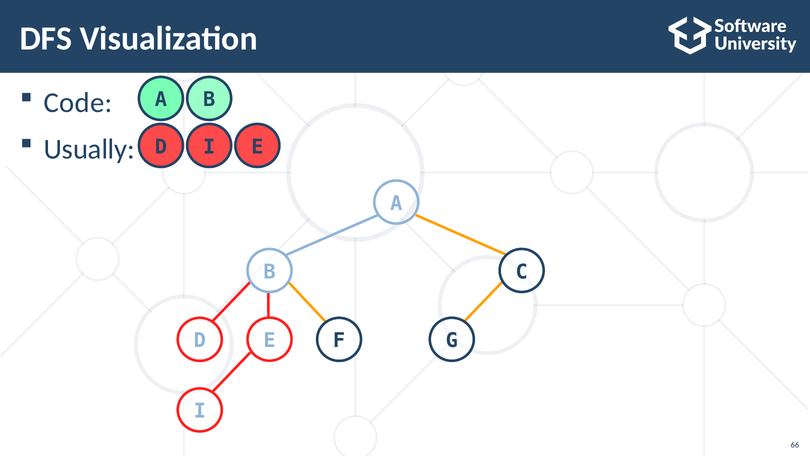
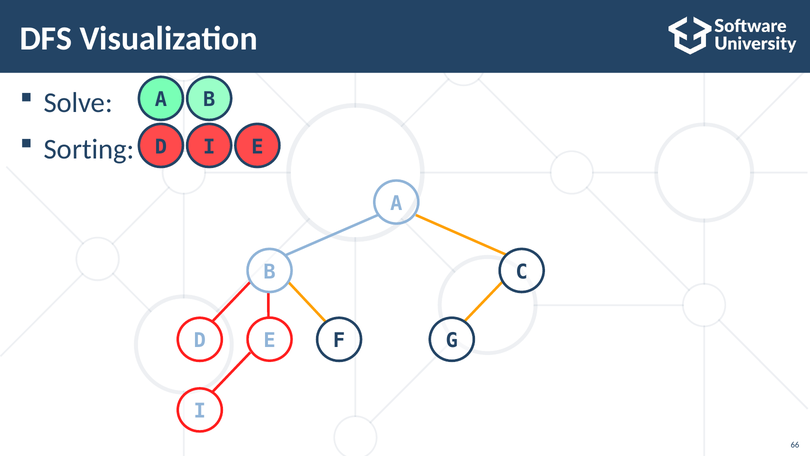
Code: Code -> Solve
Usually: Usually -> Sorting
